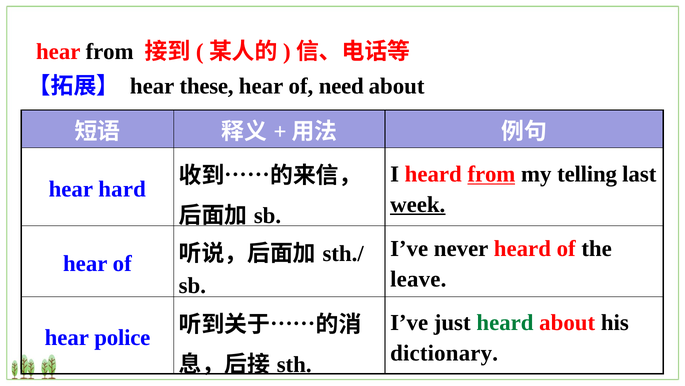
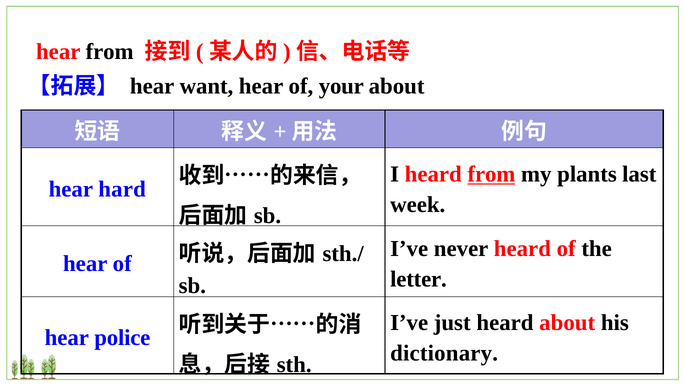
these: these -> want
need: need -> your
telling: telling -> plants
week underline: present -> none
leave: leave -> letter
heard at (505, 322) colour: green -> black
